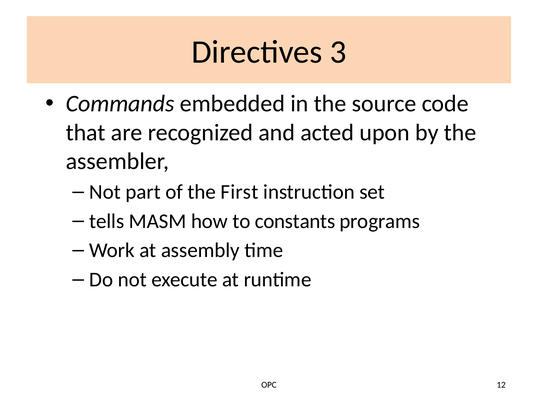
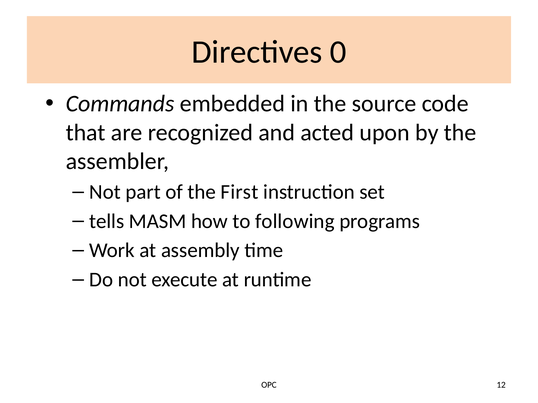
3: 3 -> 0
constants: constants -> following
